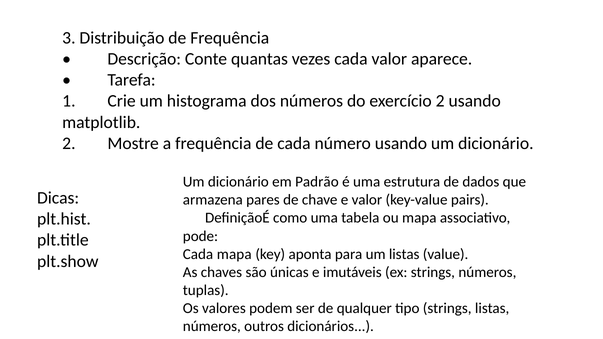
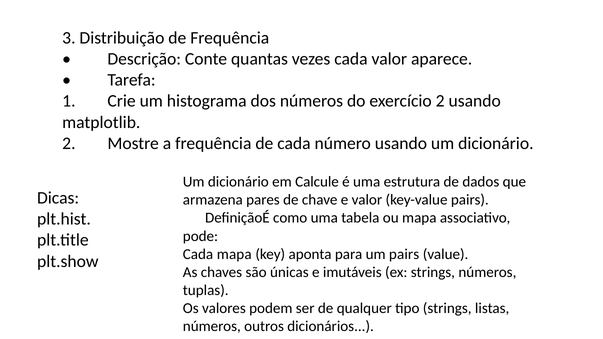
Padrão: Padrão -> Calcule
um listas: listas -> pairs
